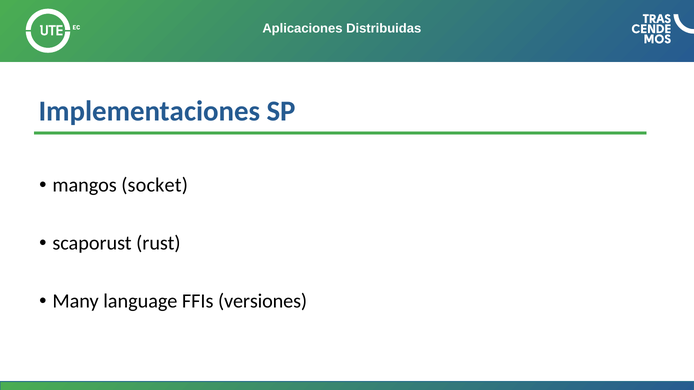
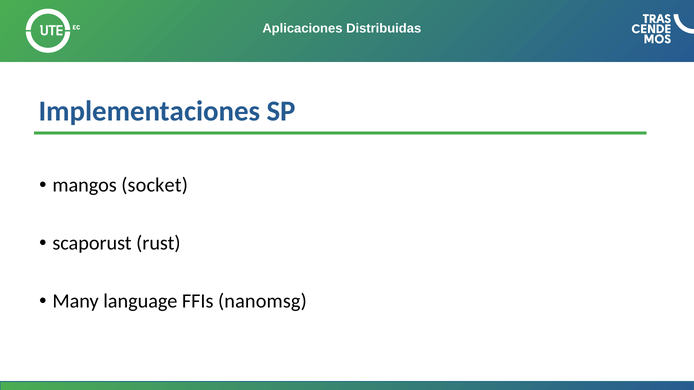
versiones: versiones -> nanomsg
